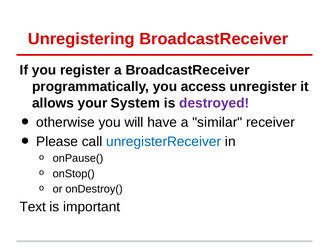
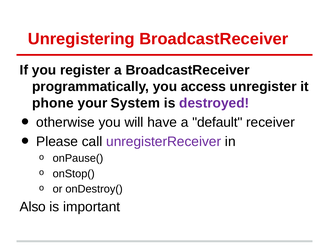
allows: allows -> phone
similar: similar -> default
unregisterReceiver colour: blue -> purple
Text: Text -> Also
